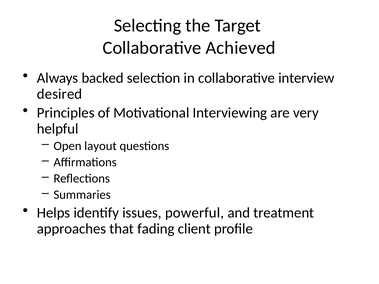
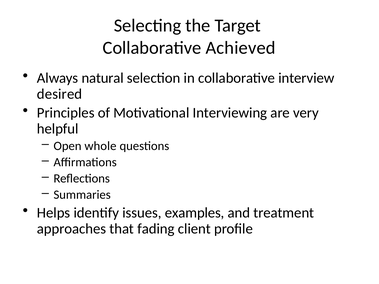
backed: backed -> natural
layout: layout -> whole
powerful: powerful -> examples
